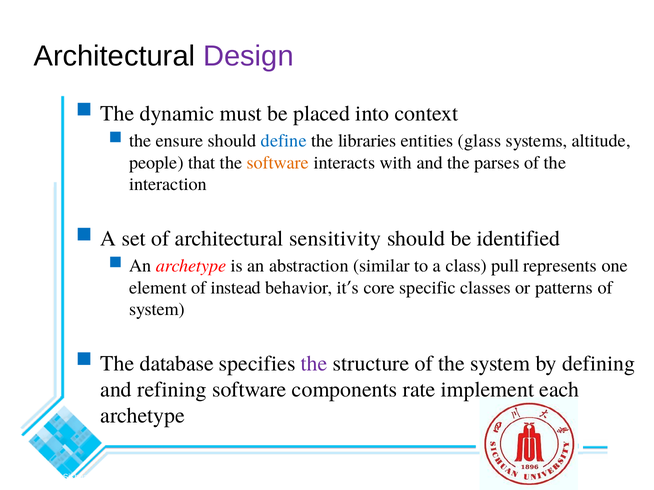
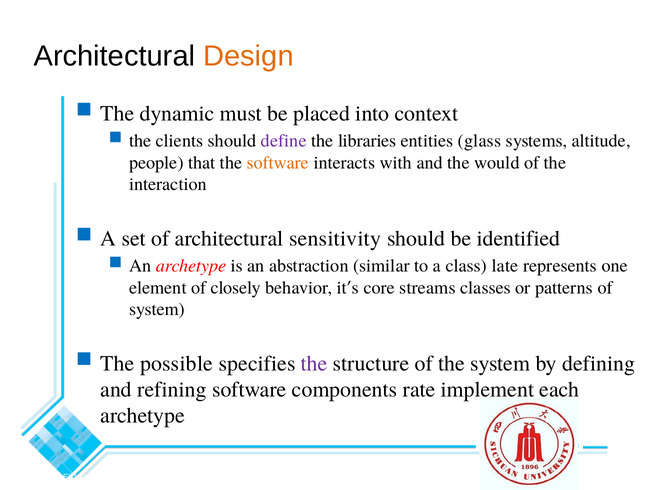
Design colour: purple -> orange
ensure: ensure -> clients
define colour: blue -> purple
parses: parses -> would
pull: pull -> late
instead: instead -> closely
specific: specific -> streams
database: database -> possible
